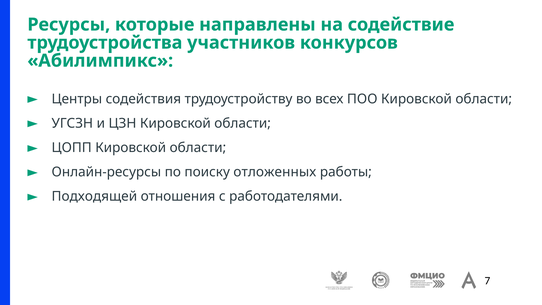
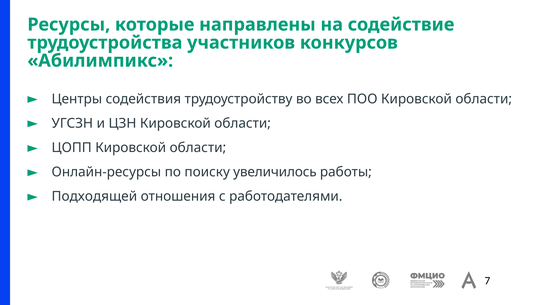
отложенных: отложенных -> увеличилось
